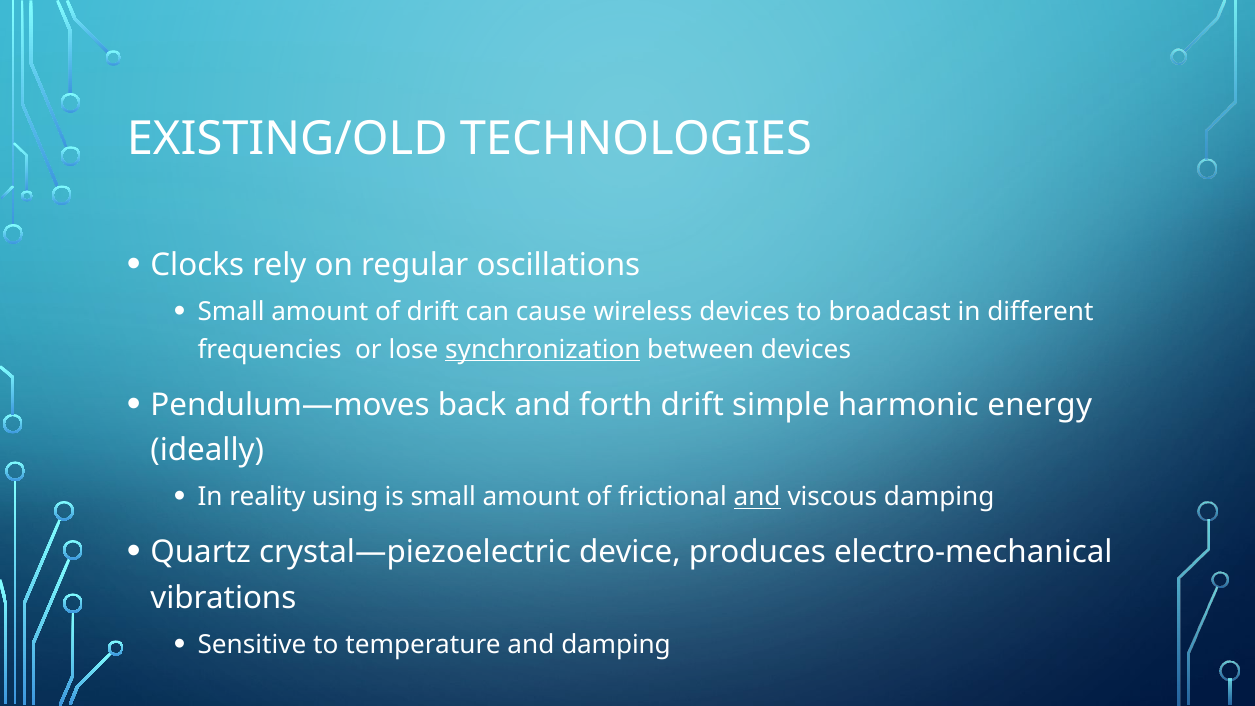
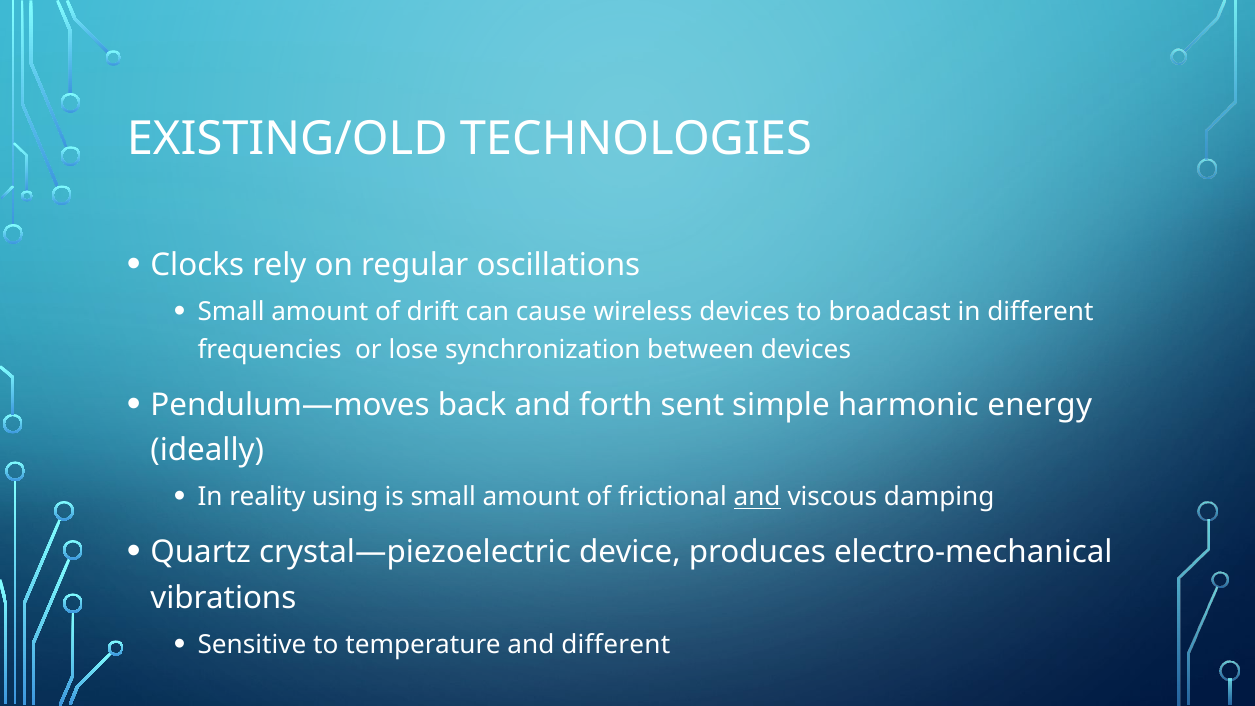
synchronization underline: present -> none
forth drift: drift -> sent
and damping: damping -> different
